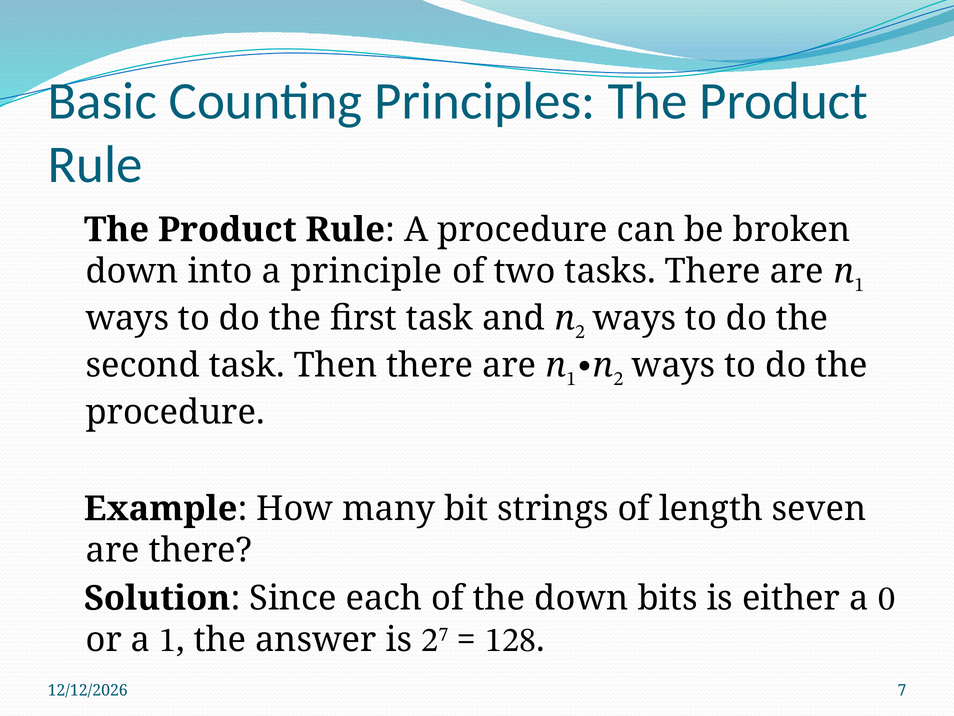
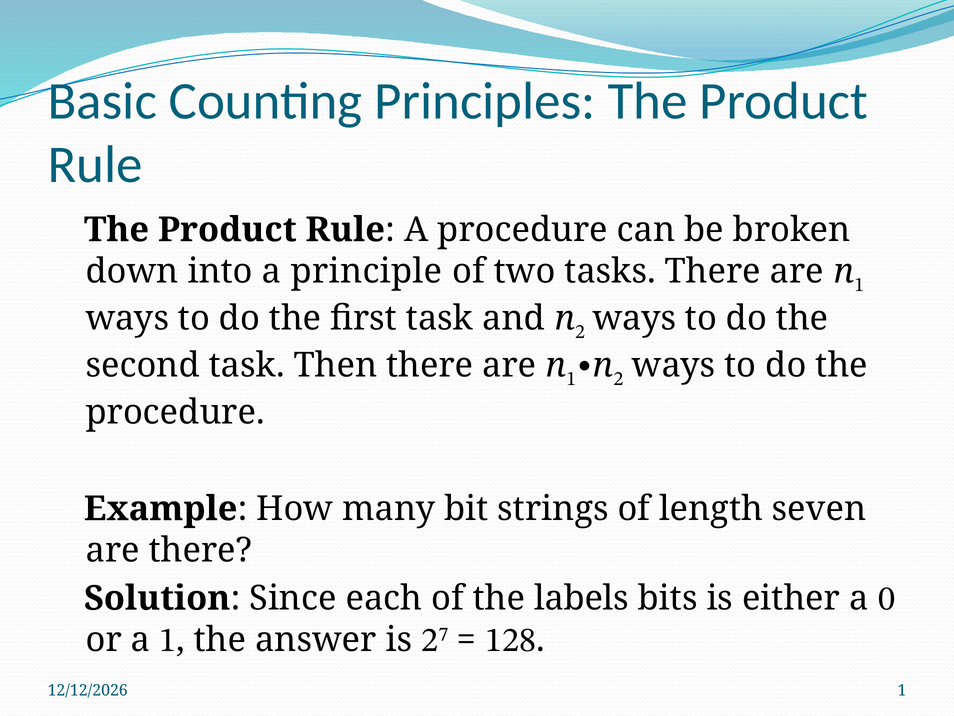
the down: down -> labels
7 at (902, 690): 7 -> 1
